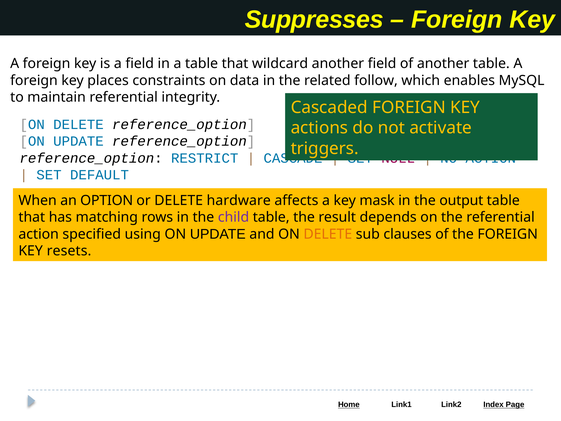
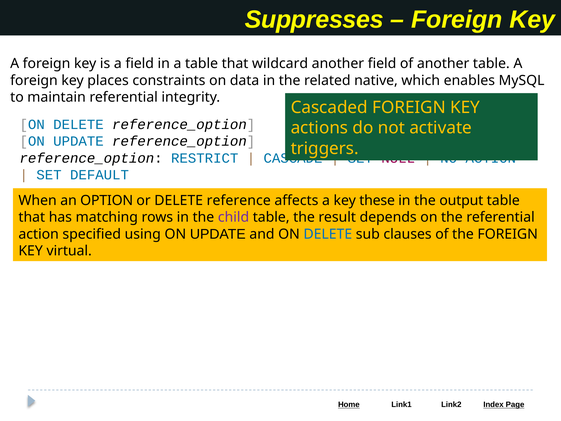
follow: follow -> native
hardware: hardware -> reference
mask: mask -> these
DELETE at (328, 234) colour: orange -> blue
resets: resets -> virtual
